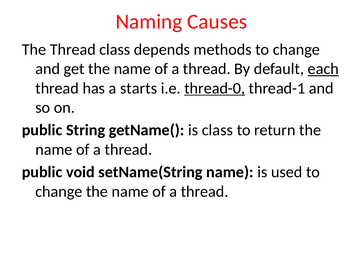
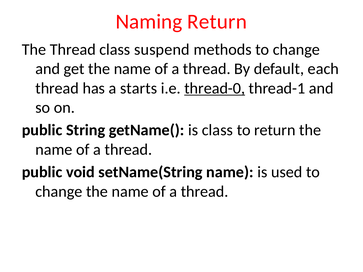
Naming Causes: Causes -> Return
depends: depends -> suspend
each underline: present -> none
